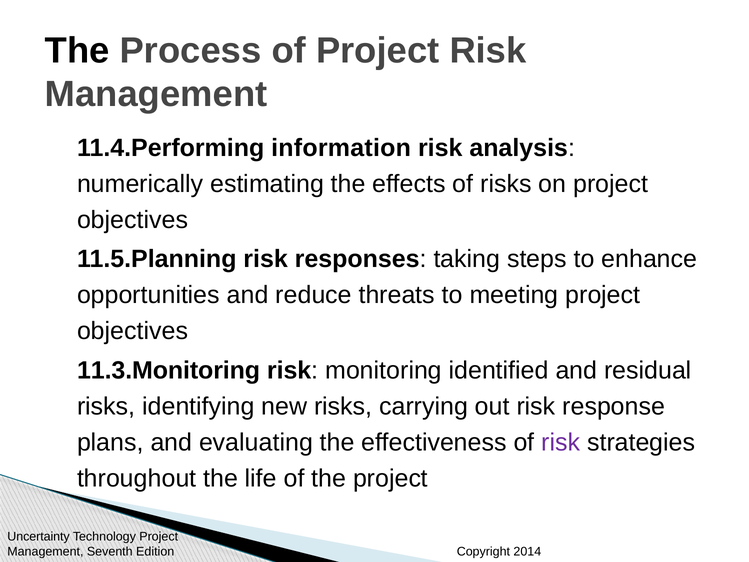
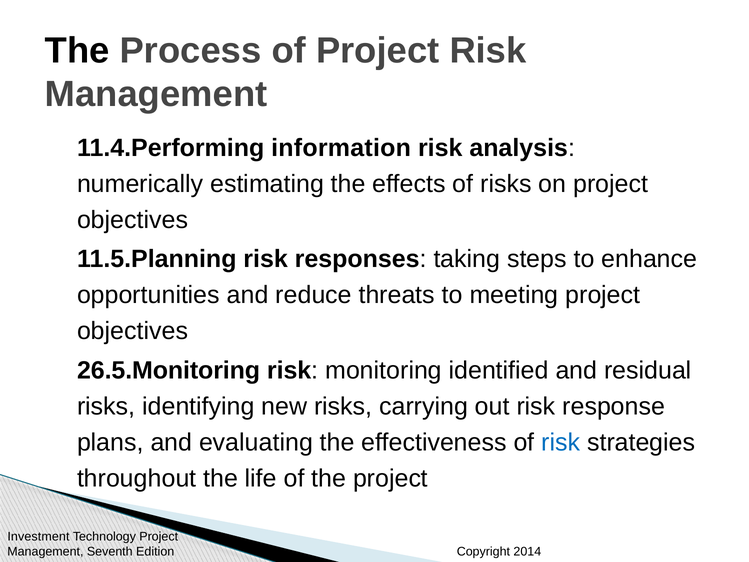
11.3.Monitoring: 11.3.Monitoring -> 26.5.Monitoring
risk at (561, 442) colour: purple -> blue
Uncertainty: Uncertainty -> Investment
